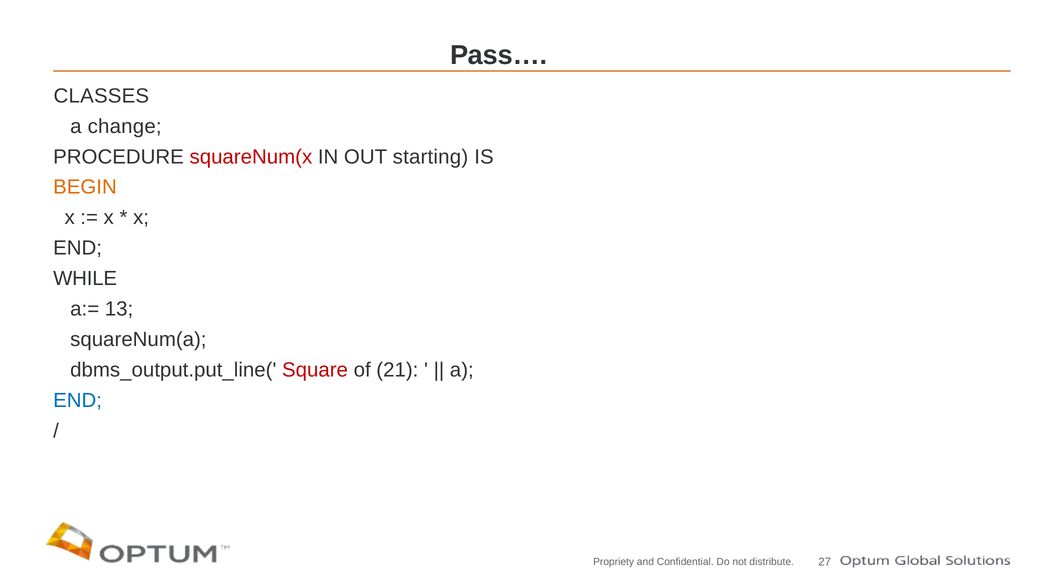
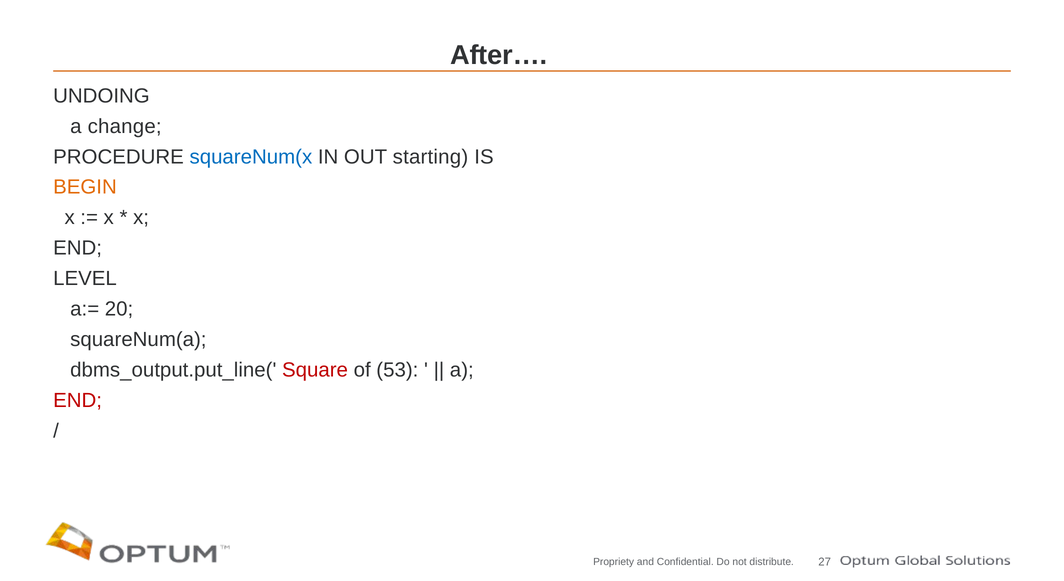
Pass…: Pass… -> After…
CLASSES: CLASSES -> UNDOING
squareNum(x colour: red -> blue
WHILE: WHILE -> LEVEL
13: 13 -> 20
21: 21 -> 53
END at (78, 401) colour: blue -> red
